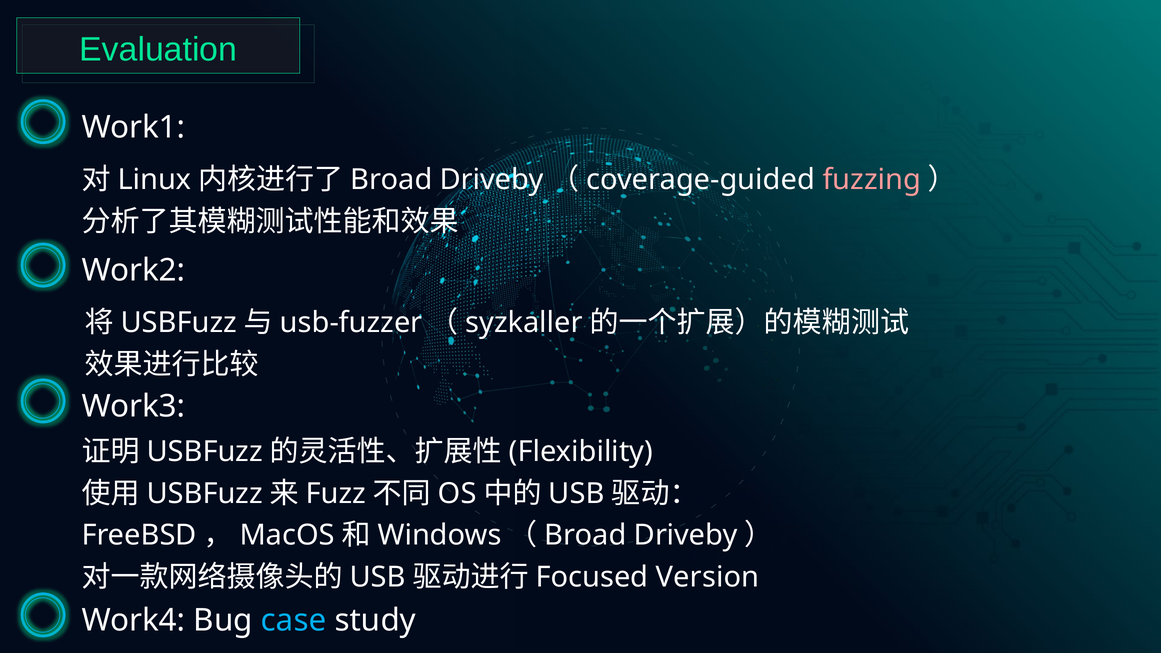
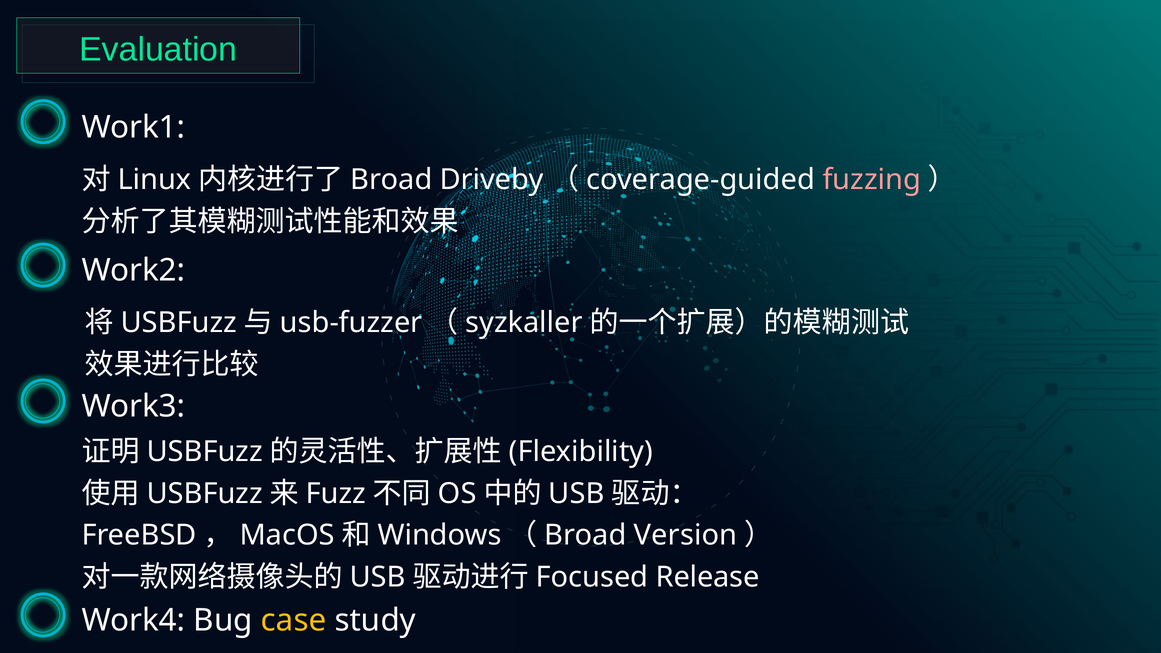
Driveby at (686, 535): Driveby -> Version
Version: Version -> Release
case colour: light blue -> yellow
